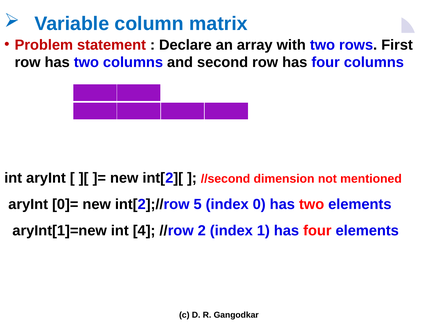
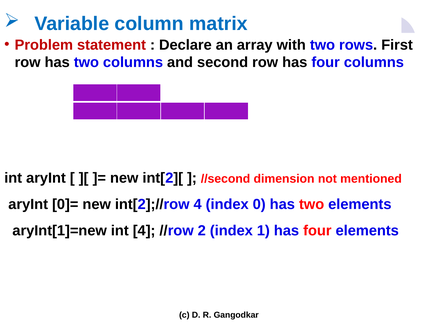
int[2];//row 5: 5 -> 4
